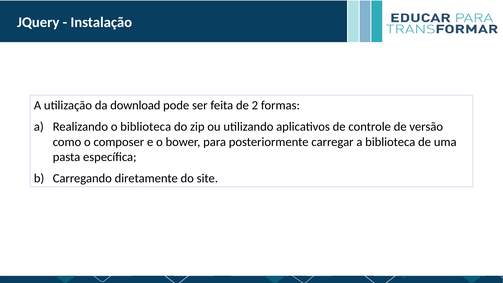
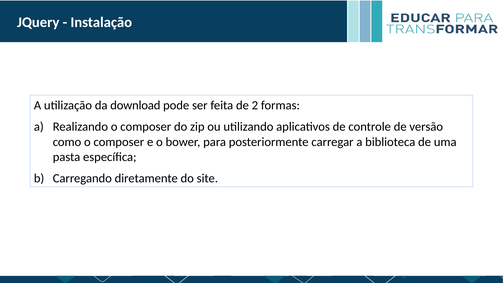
Realizando o biblioteca: biblioteca -> composer
